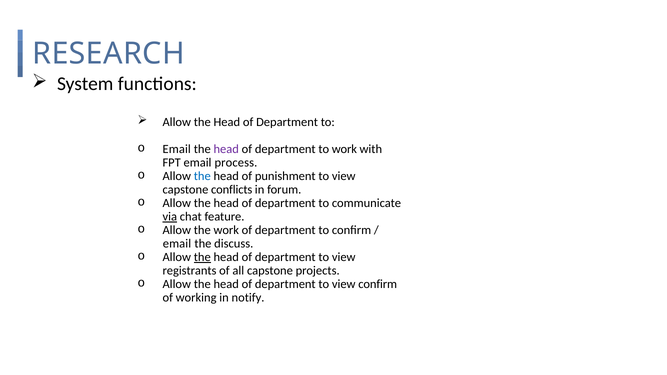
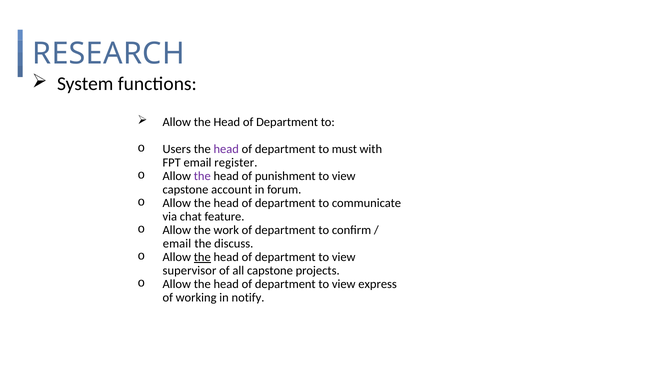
Email at (177, 149): Email -> Users
to work: work -> must
process: process -> register
the at (202, 176) colour: blue -> purple
conflicts: conflicts -> account
via underline: present -> none
registrants: registrants -> supervisor
view confirm: confirm -> express
